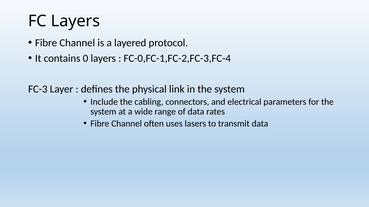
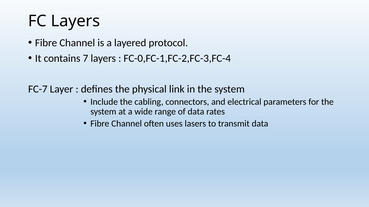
0: 0 -> 7
FC-3: FC-3 -> FC-7
